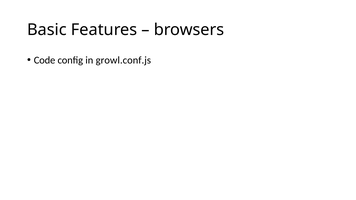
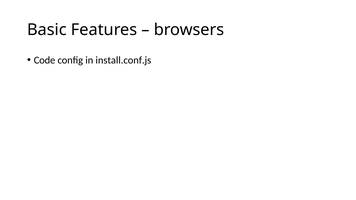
growl.conf.js: growl.conf.js -> install.conf.js
